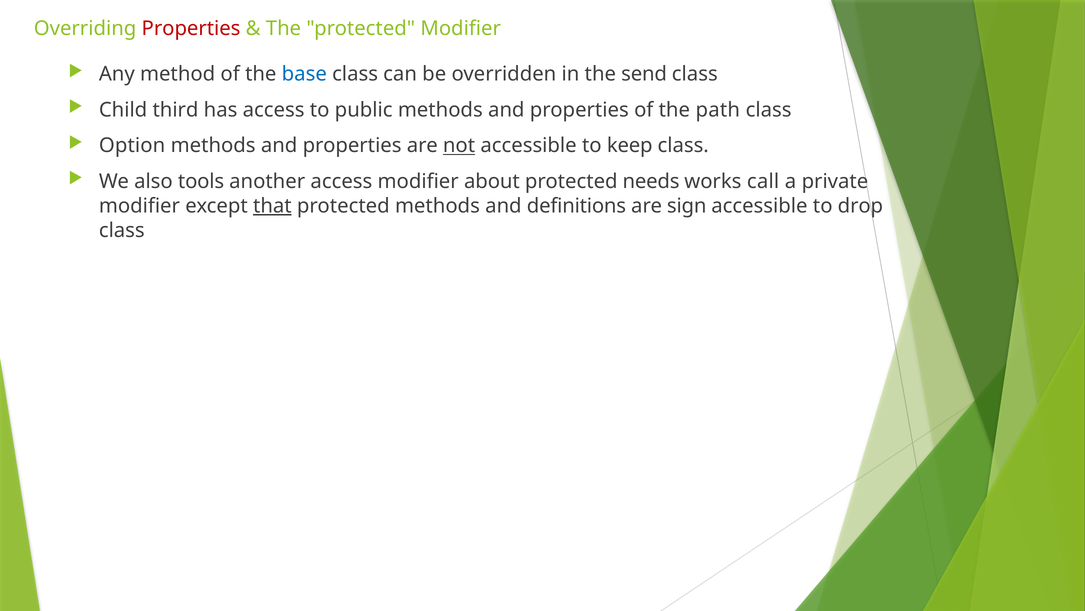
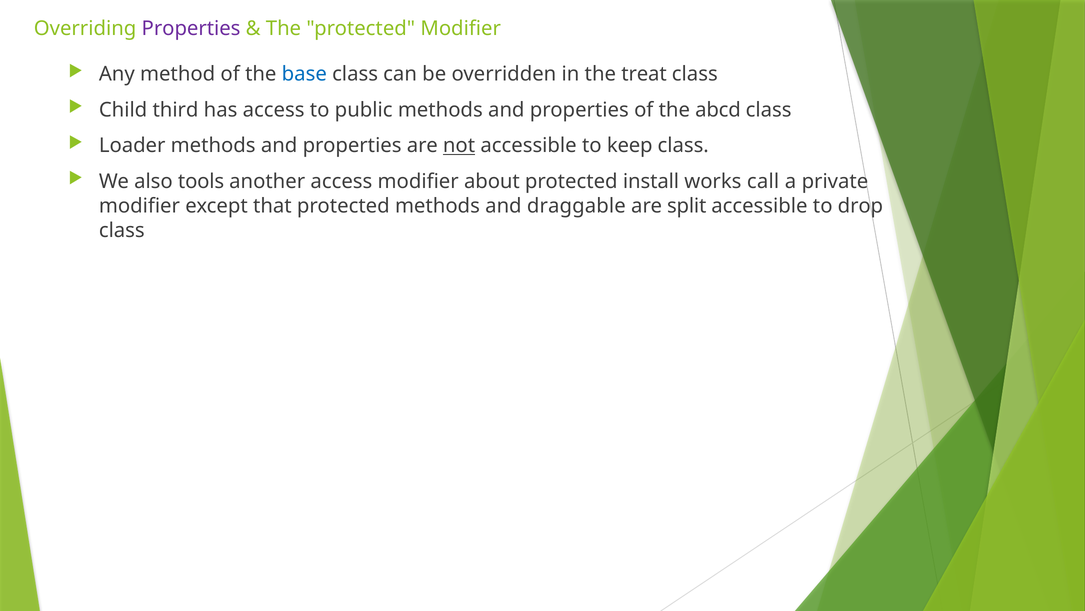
Properties at (191, 29) colour: red -> purple
send: send -> treat
path: path -> abcd
Option: Option -> Loader
needs: needs -> install
that underline: present -> none
definitions: definitions -> draggable
sign: sign -> split
